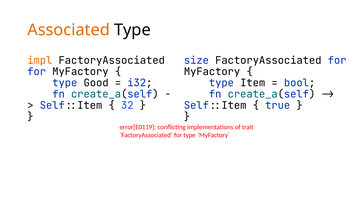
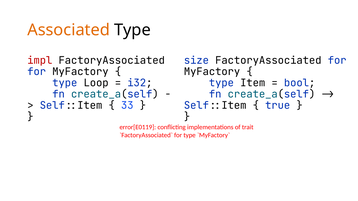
impl colour: orange -> red
Good: Good -> Loop
32: 32 -> 33
